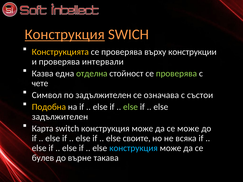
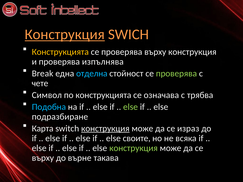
върху конструкции: конструкции -> конструкция
интервали: интервали -> изпълнява
Казва: Казва -> Break
отделна colour: light green -> light blue
по задължителен: задължителен -> конструкцията
състои: състои -> трябва
Подобна colour: yellow -> light blue
задължителен at (60, 117): задължителен -> подразбиране
конструкция at (105, 129) underline: none -> present
се може: може -> израз
конструкция at (134, 148) colour: light blue -> light green
булев at (43, 158): булев -> върху
